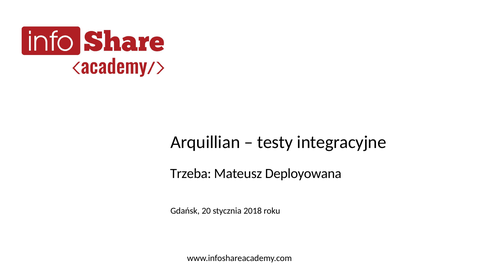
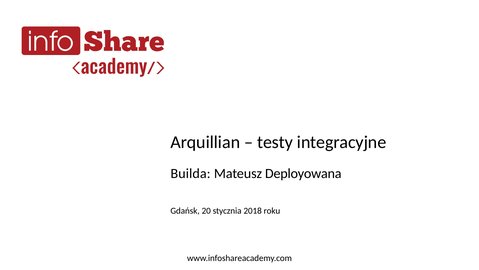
Trzeba: Trzeba -> Builda
